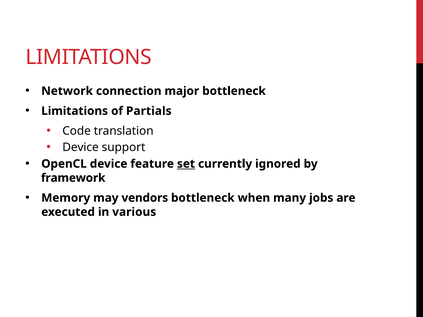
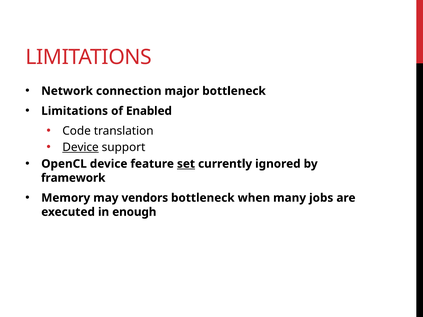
Partials: Partials -> Enabled
Device at (81, 147) underline: none -> present
various: various -> enough
